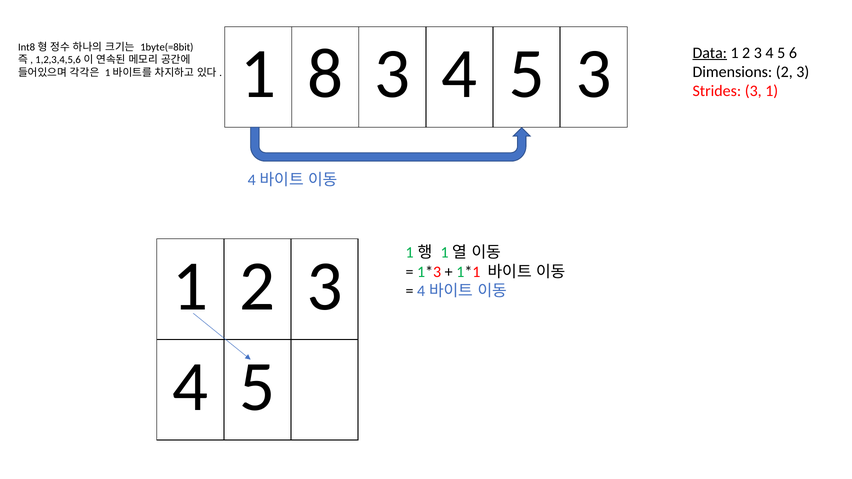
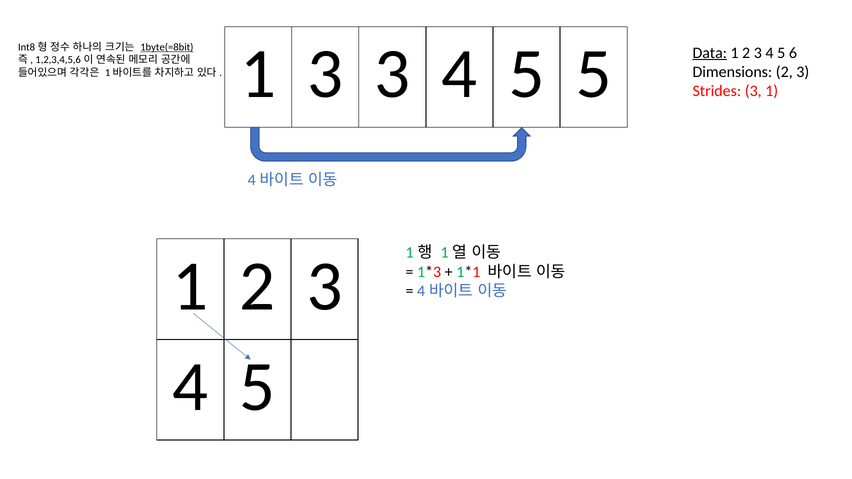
1byte(=8bit underline: none -> present
1 8: 8 -> 3
5 3: 3 -> 5
